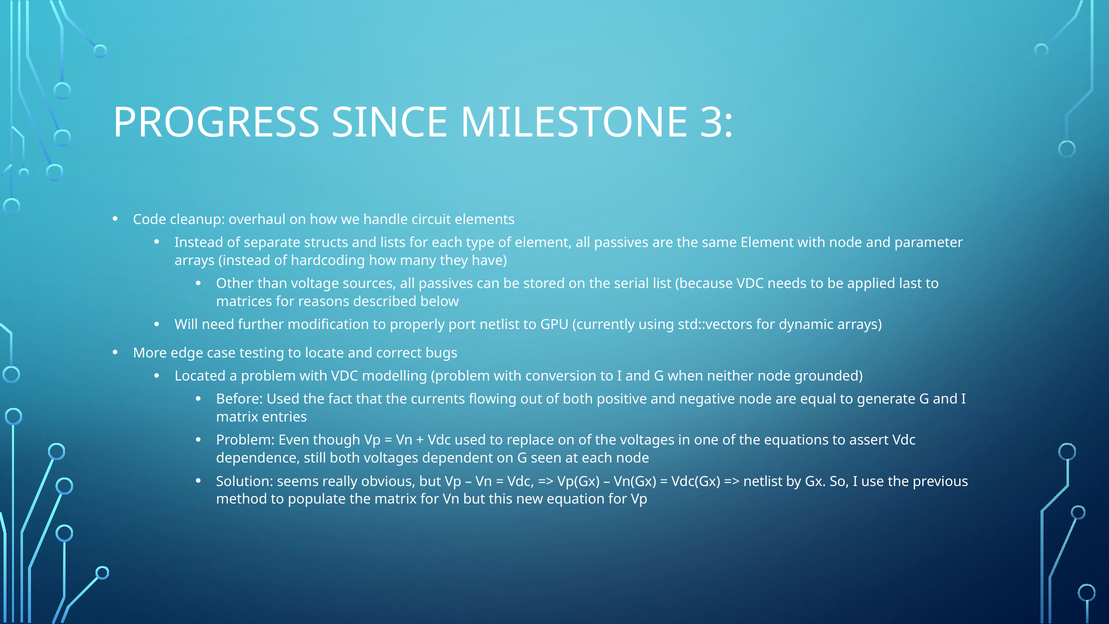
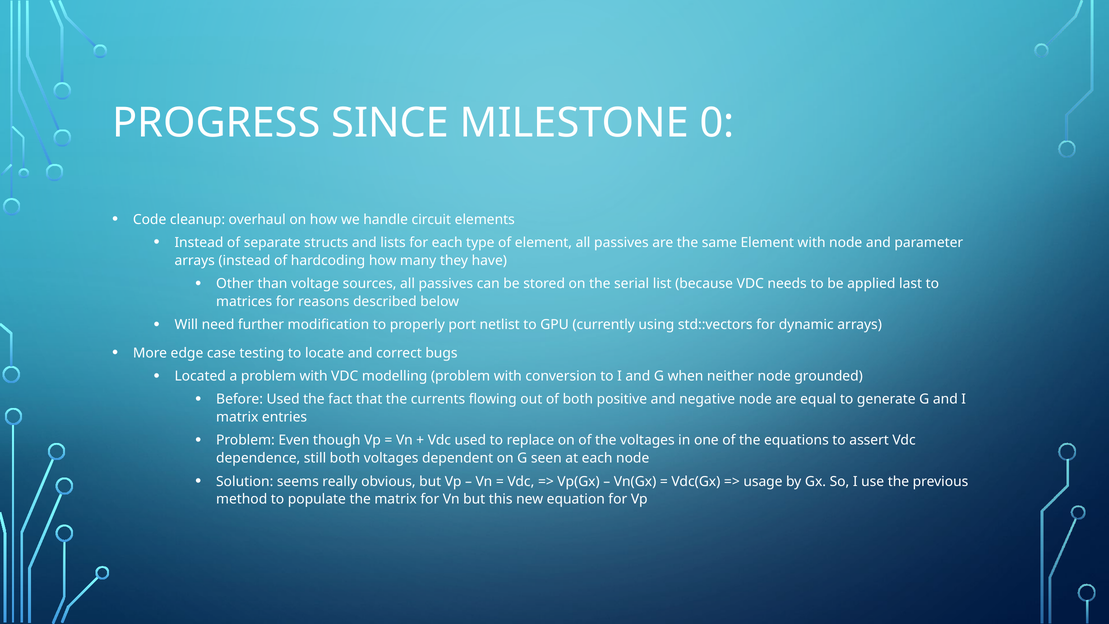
3: 3 -> 0
netlist at (763, 481): netlist -> usage
